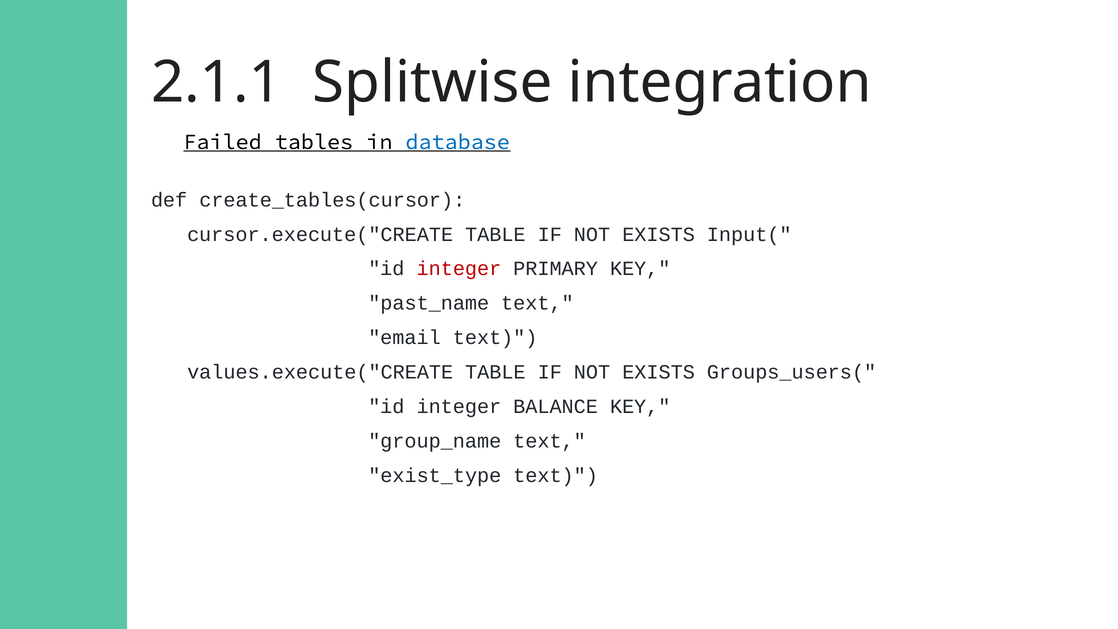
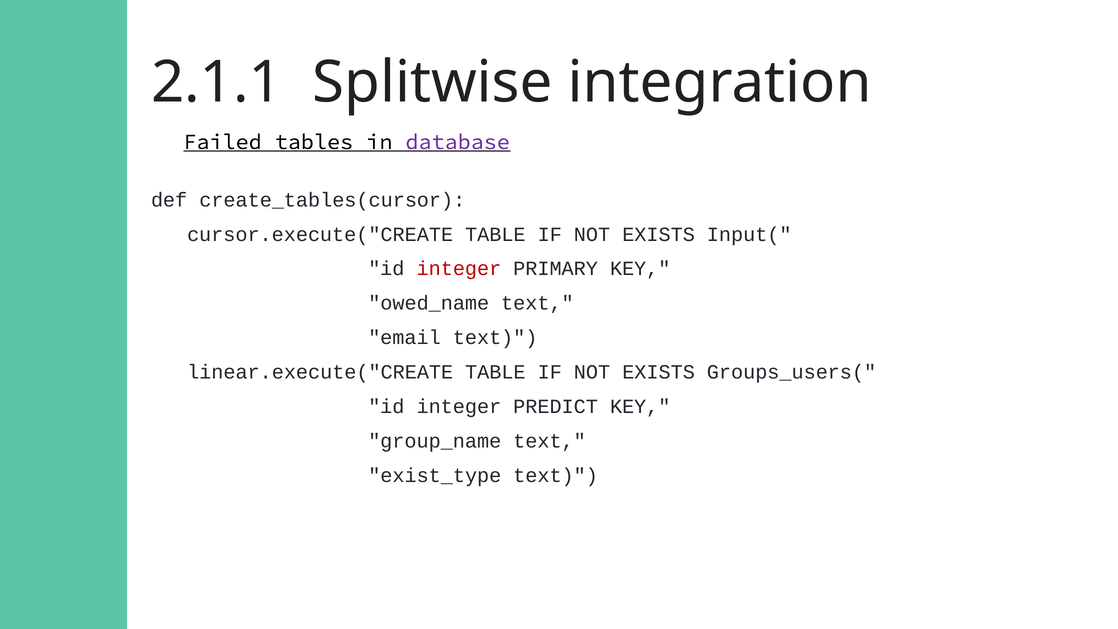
database colour: blue -> purple
past_name: past_name -> owed_name
values.execute("CREATE: values.execute("CREATE -> linear.execute("CREATE
BALANCE: BALANCE -> PREDICT
